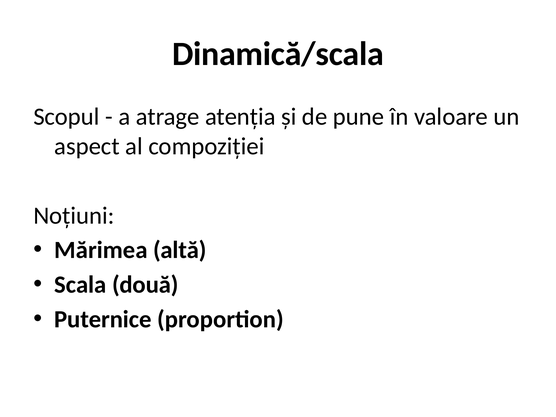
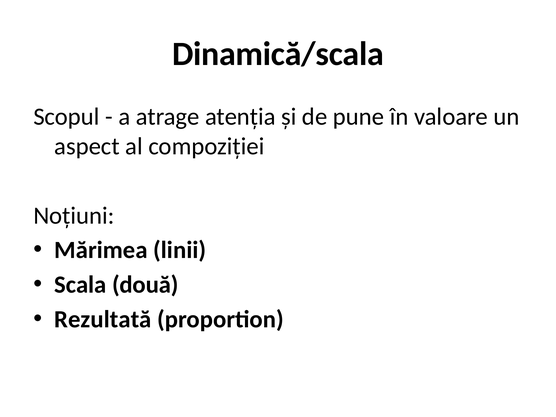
altă: altă -> linii
Puternice: Puternice -> Rezultată
